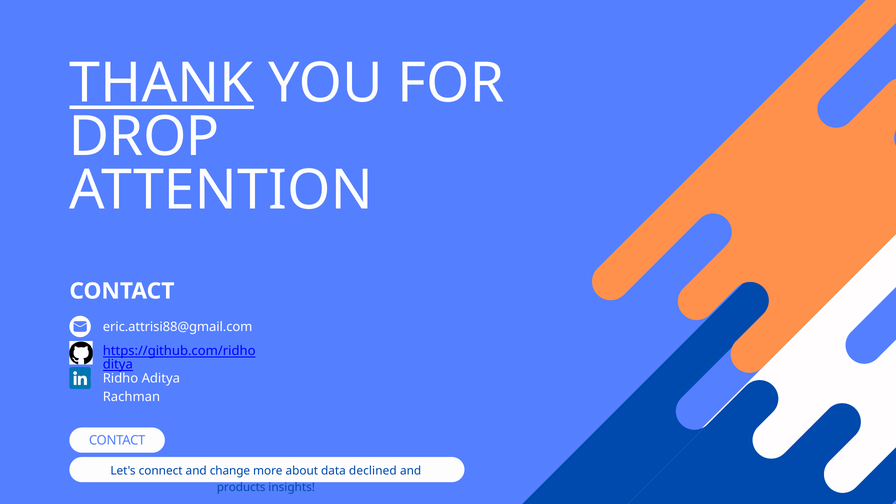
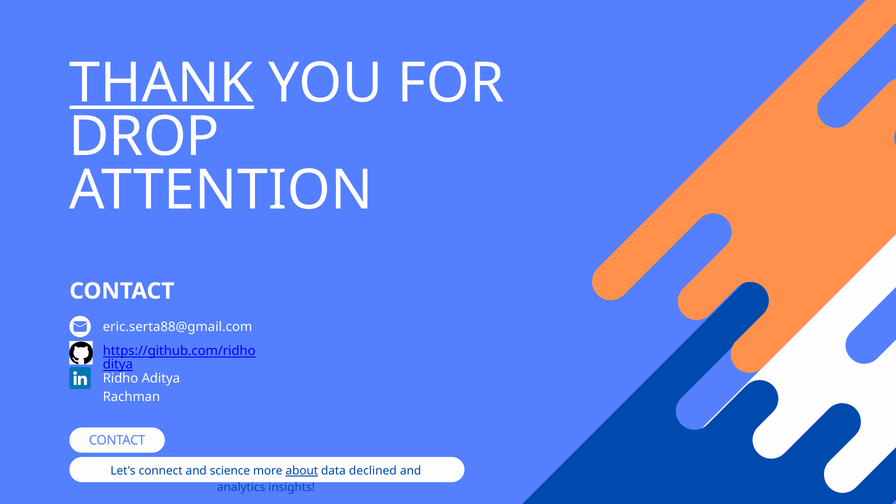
eric.attrisi88@gmail.com: eric.attrisi88@gmail.com -> eric.serta88@gmail.com
change: change -> science
about underline: none -> present
products: products -> analytics
